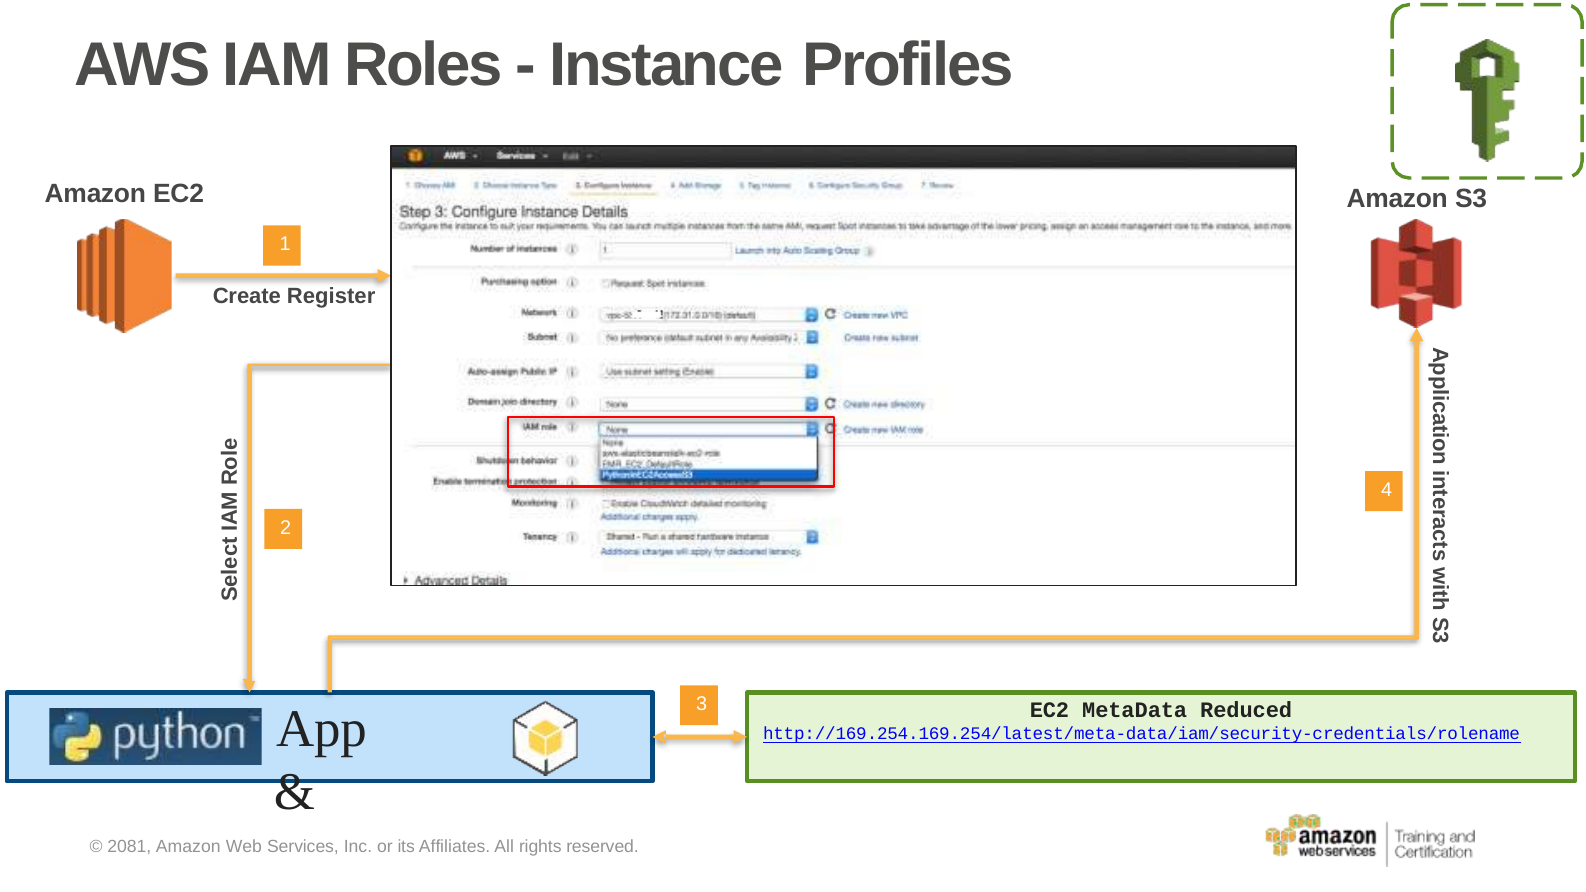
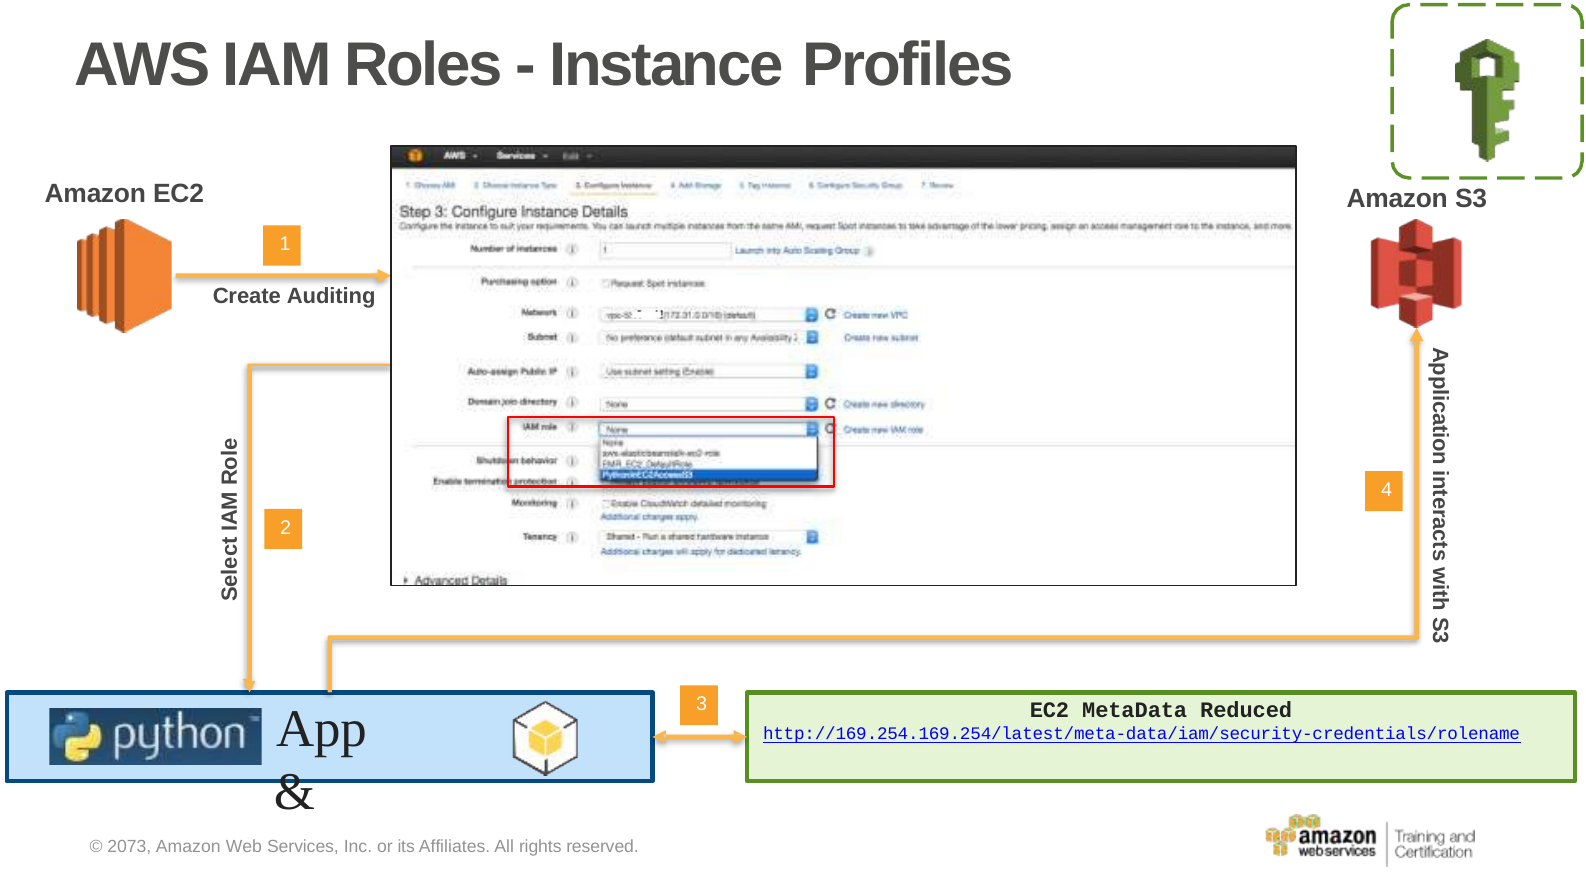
Register: Register -> Auditing
2081: 2081 -> 2073
